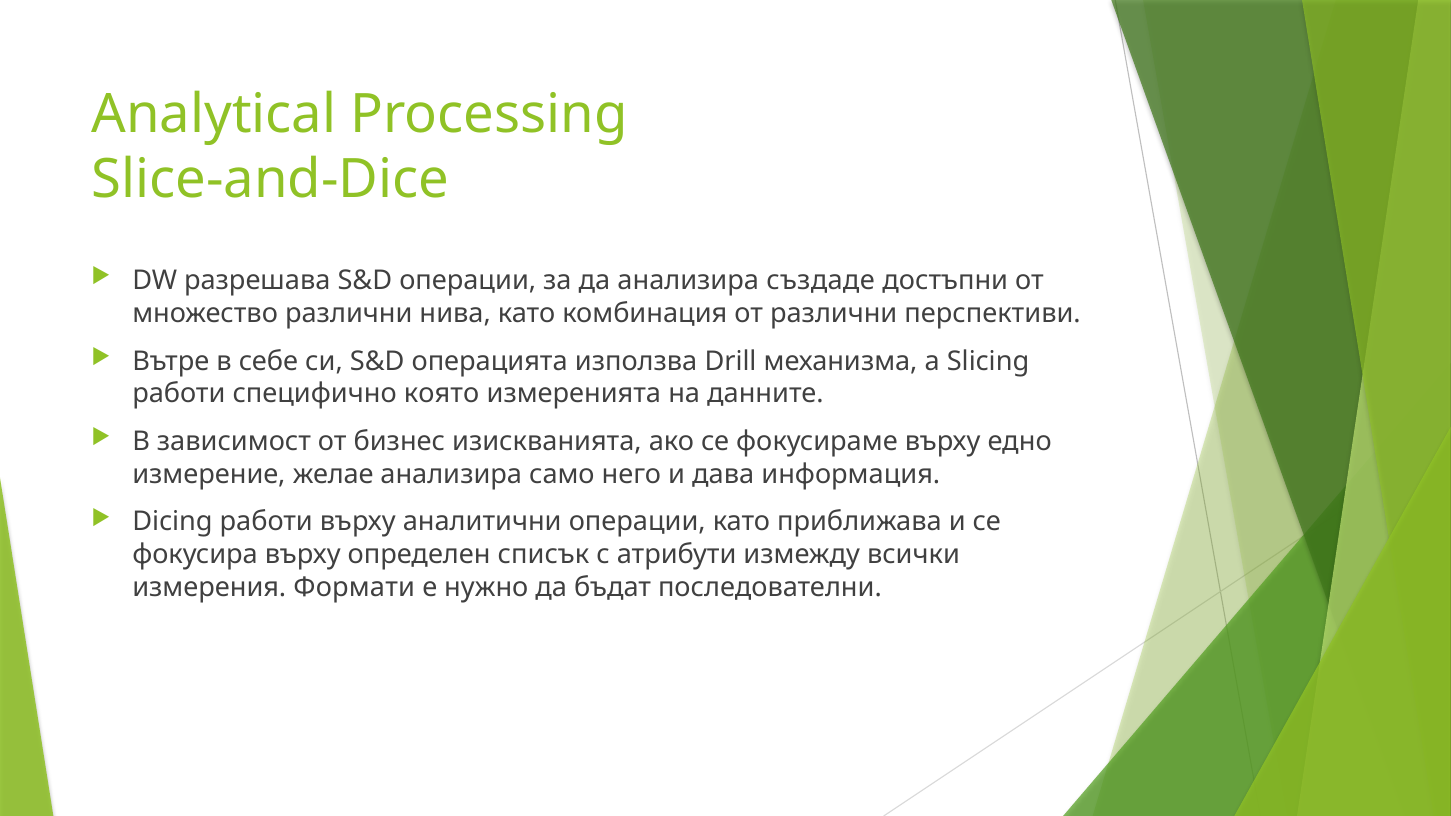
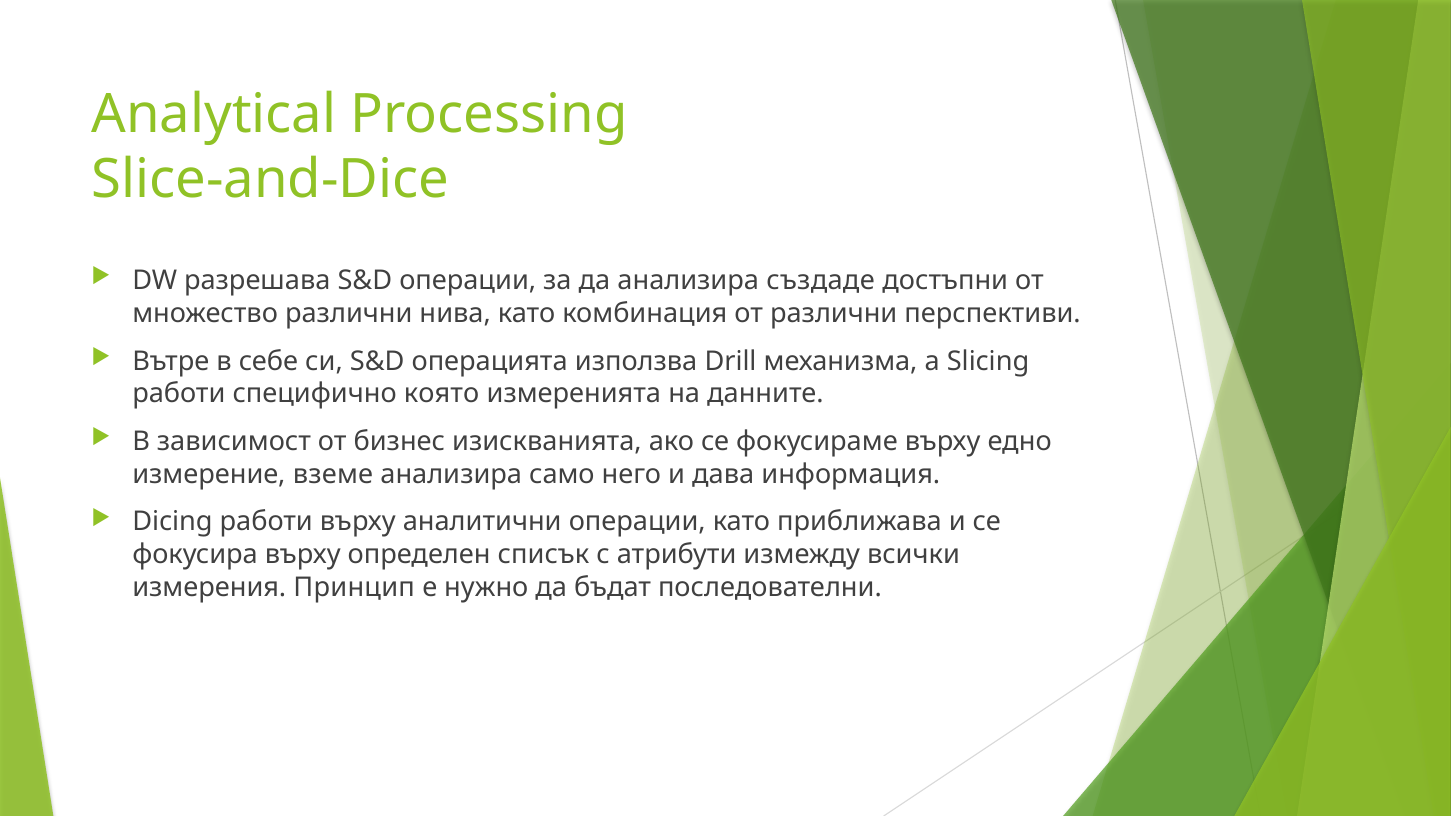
желае: желае -> вземе
Формати: Формати -> Принцип
